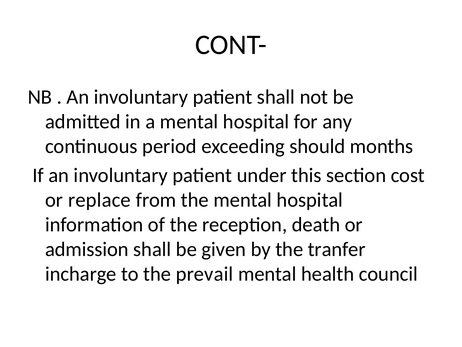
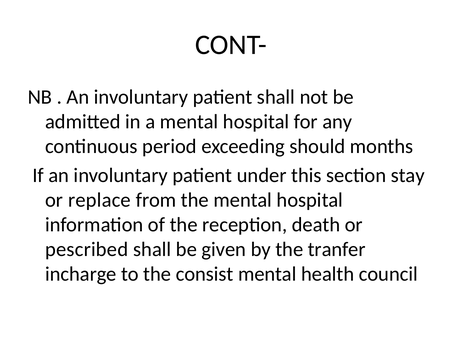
cost: cost -> stay
admission: admission -> pescribed
prevail: prevail -> consist
